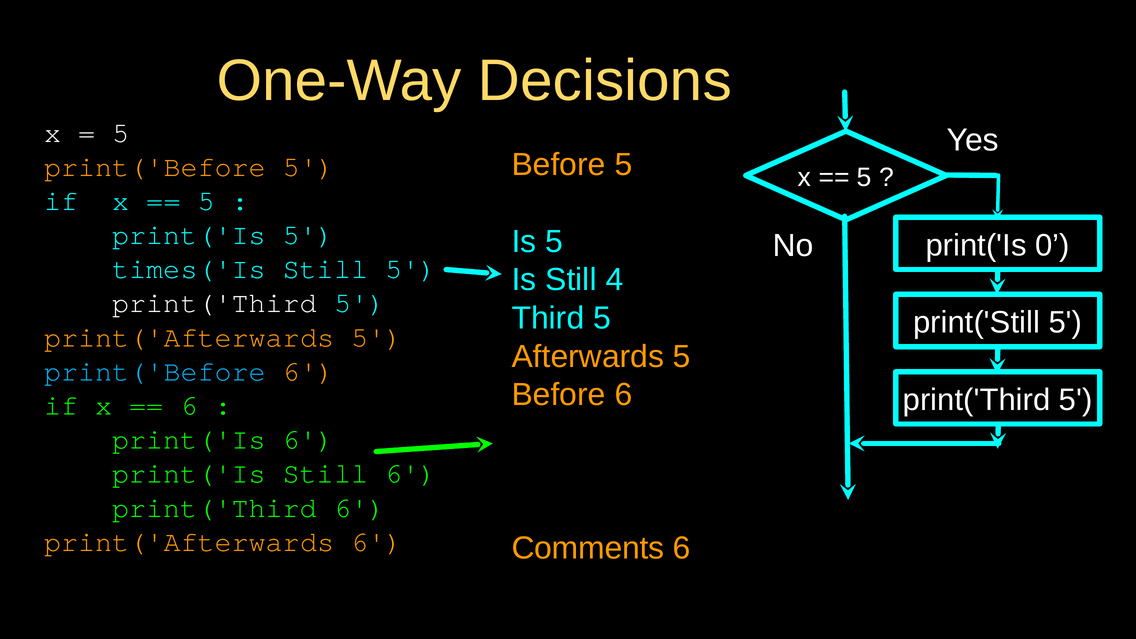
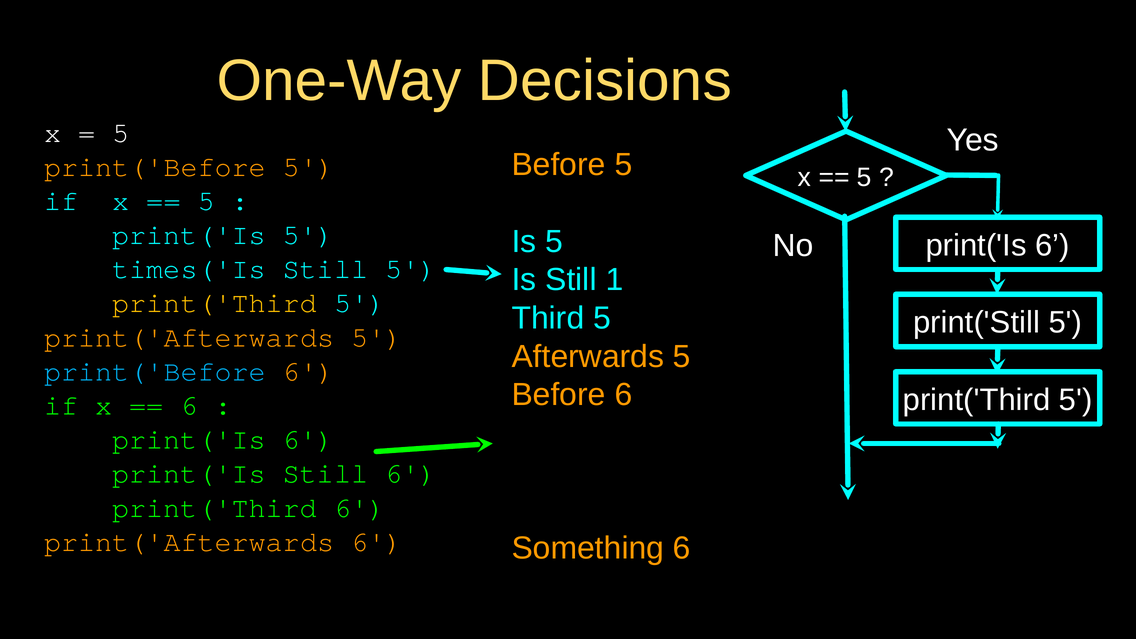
No print('Is 0: 0 -> 6
4: 4 -> 1
print('Third at (215, 303) colour: white -> yellow
Comments: Comments -> Something
